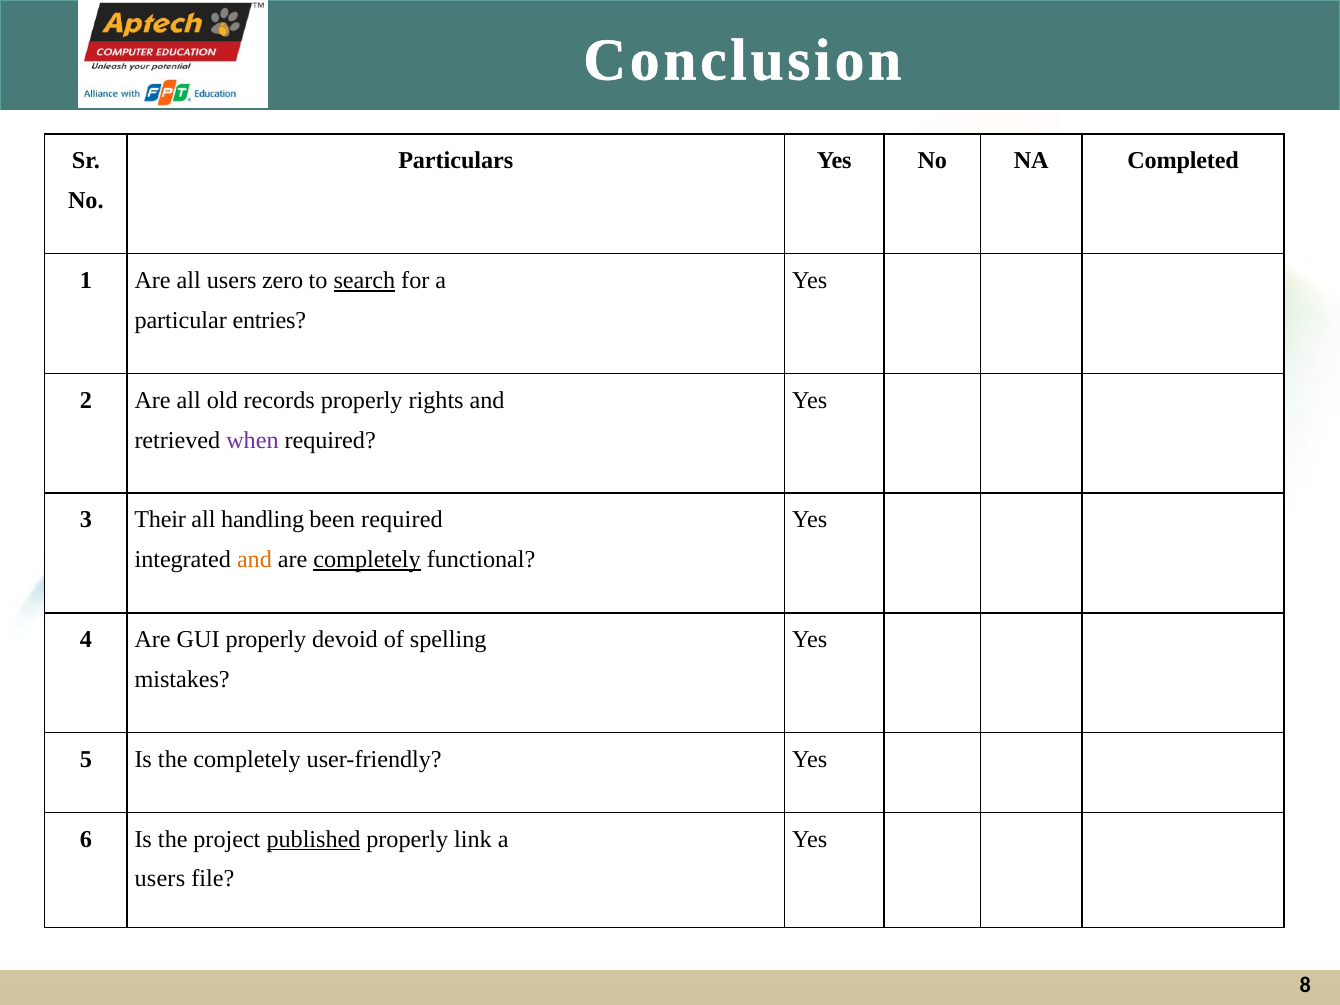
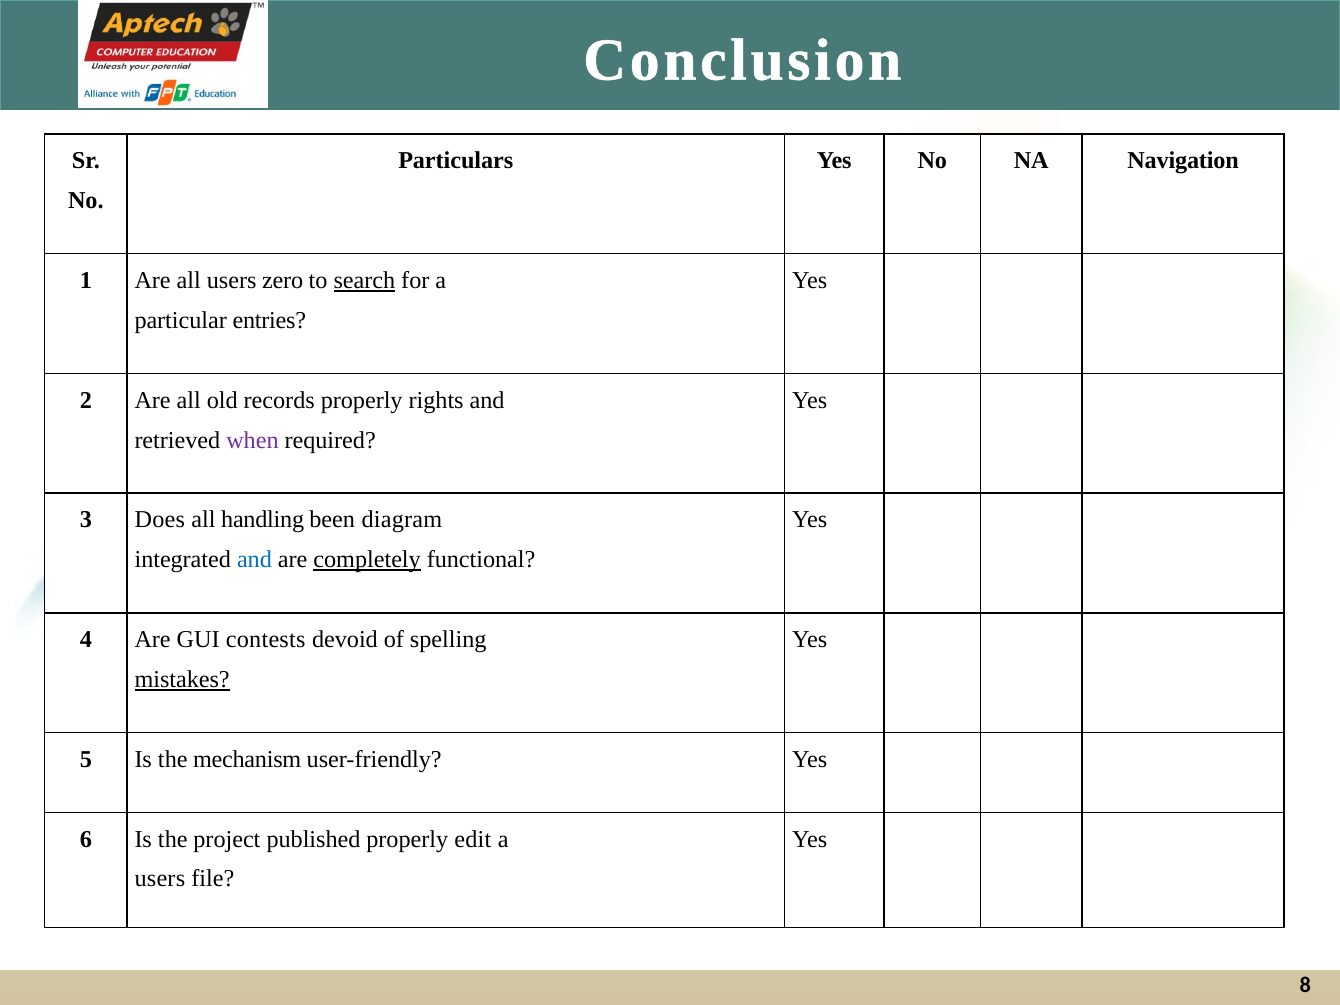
Completed: Completed -> Navigation
Their: Their -> Does
been required: required -> diagram
and at (254, 560) colour: orange -> blue
GUI properly: properly -> contests
mistakes underline: none -> present
the completely: completely -> mechanism
published underline: present -> none
link: link -> edit
